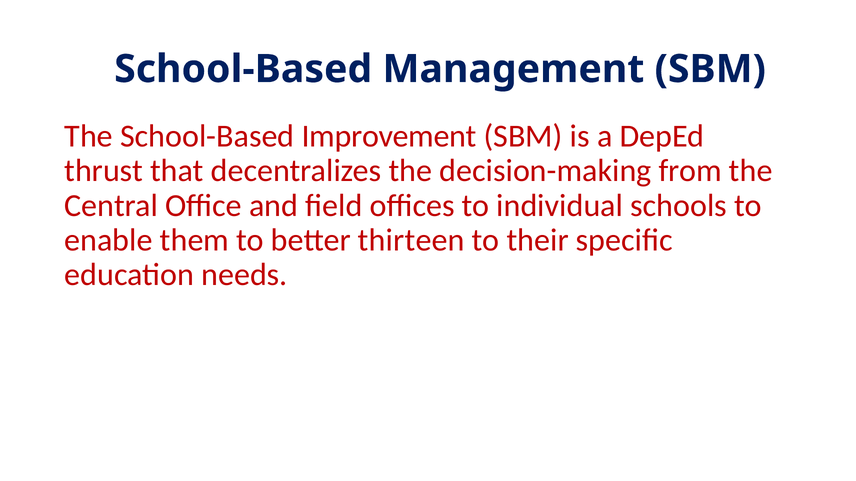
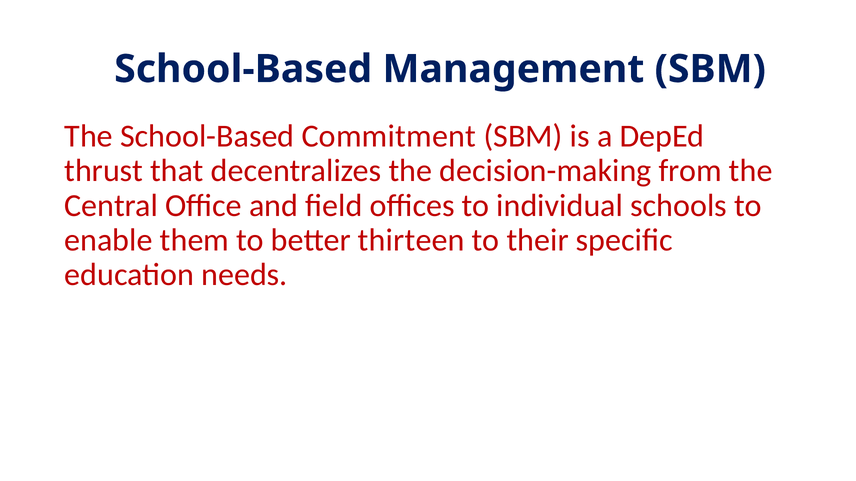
Improvement: Improvement -> Commitment
